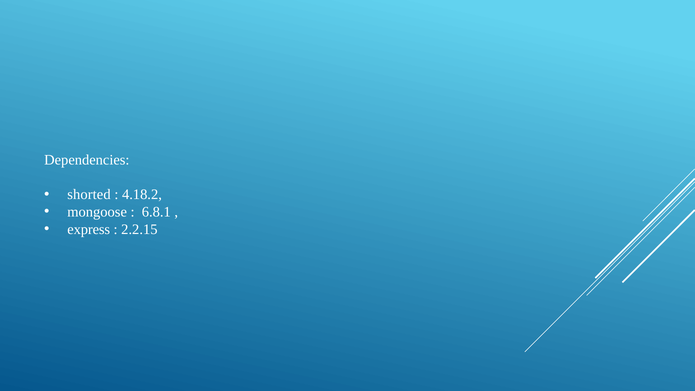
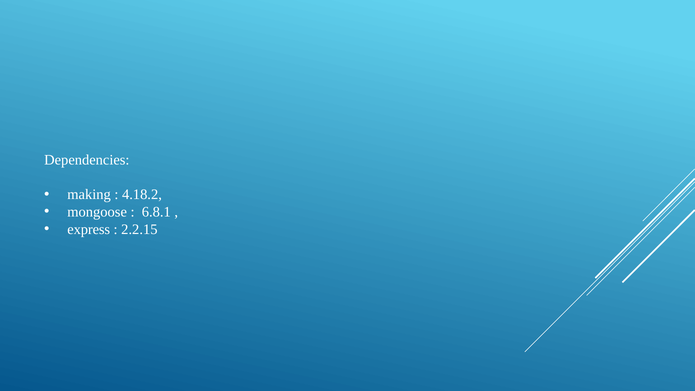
shorted: shorted -> making
